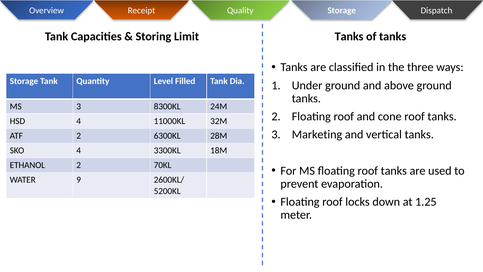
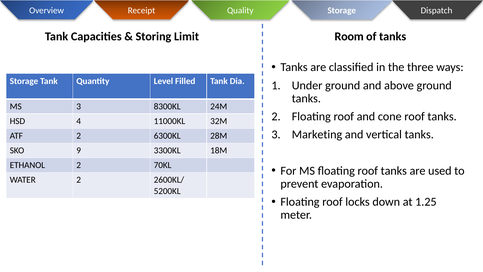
Tanks at (349, 37): Tanks -> Room
SKO 4: 4 -> 9
WATER 9: 9 -> 2
